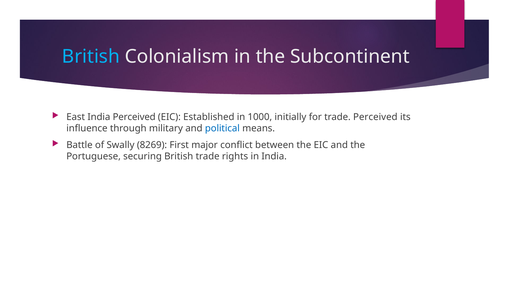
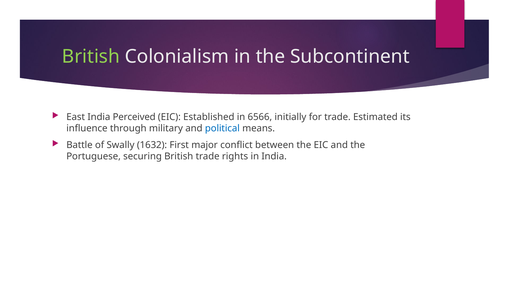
British at (91, 57) colour: light blue -> light green
1000: 1000 -> 6566
trade Perceived: Perceived -> Estimated
8269: 8269 -> 1632
